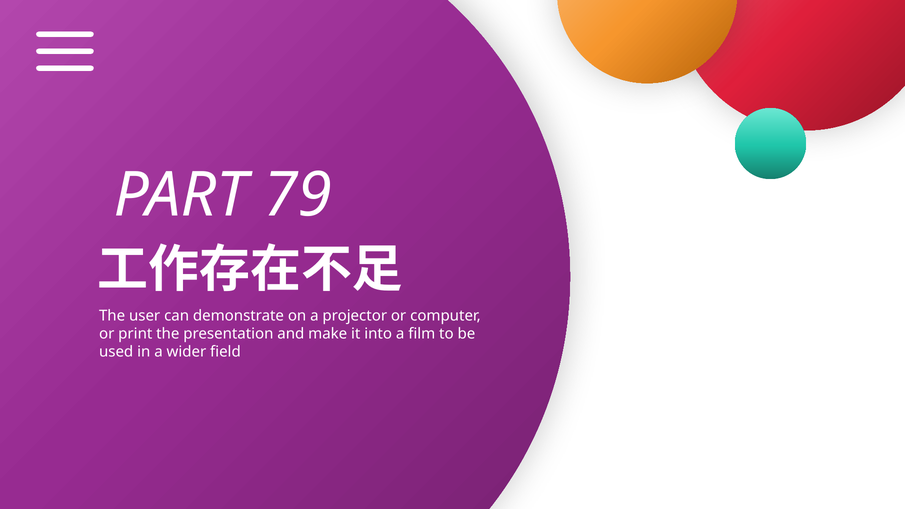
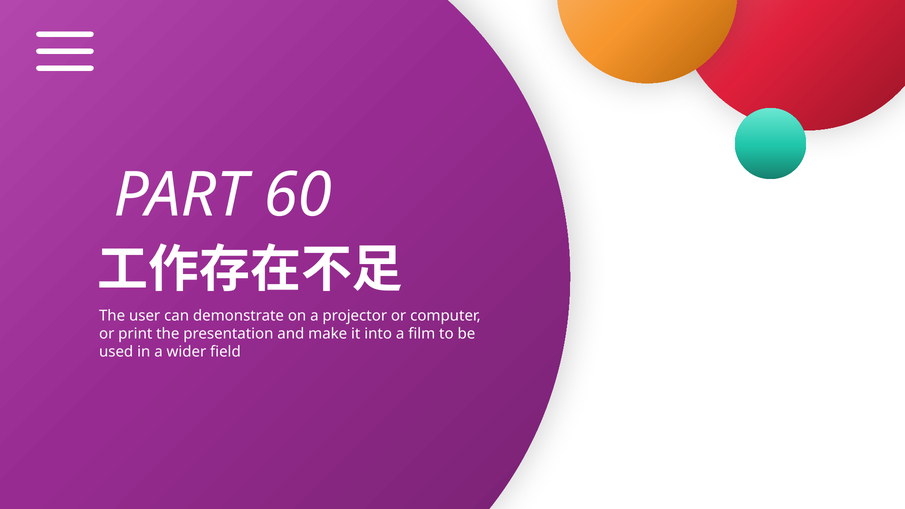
79: 79 -> 60
